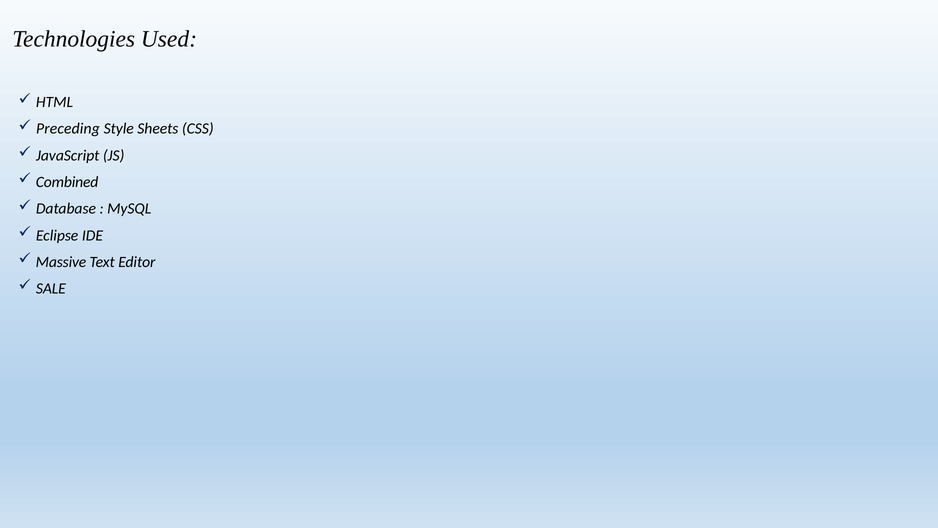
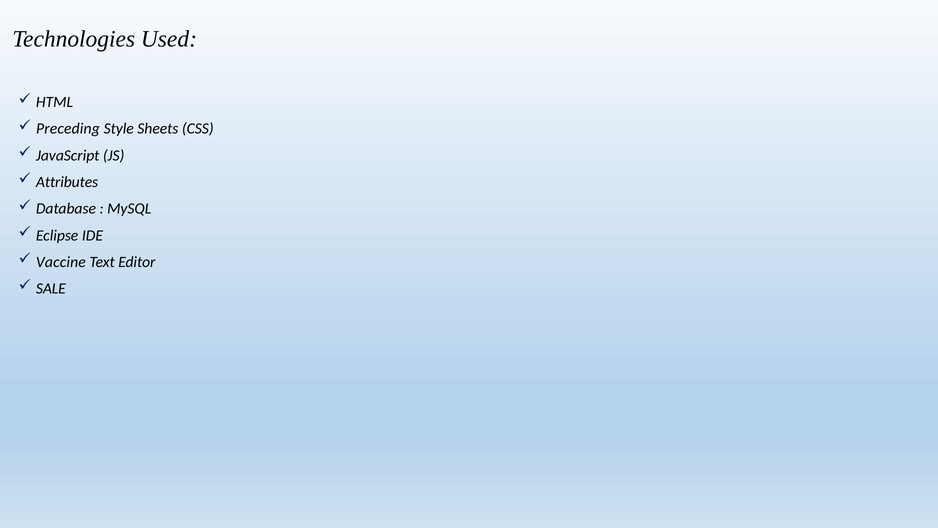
Combined: Combined -> Attributes
Massive: Massive -> Vaccine
